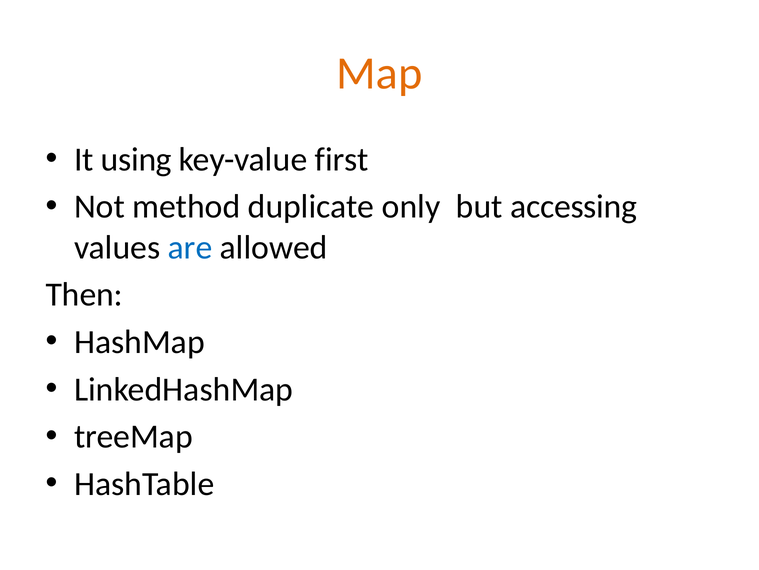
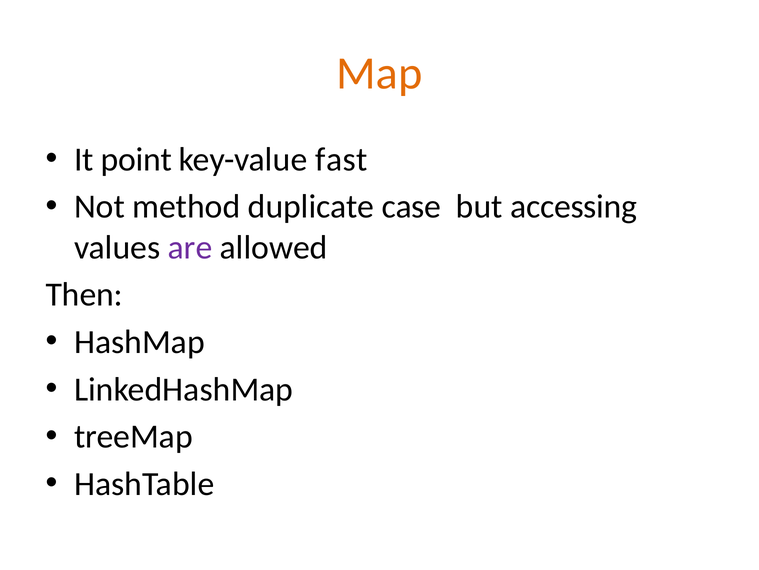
using: using -> point
first: first -> fast
only: only -> case
are colour: blue -> purple
